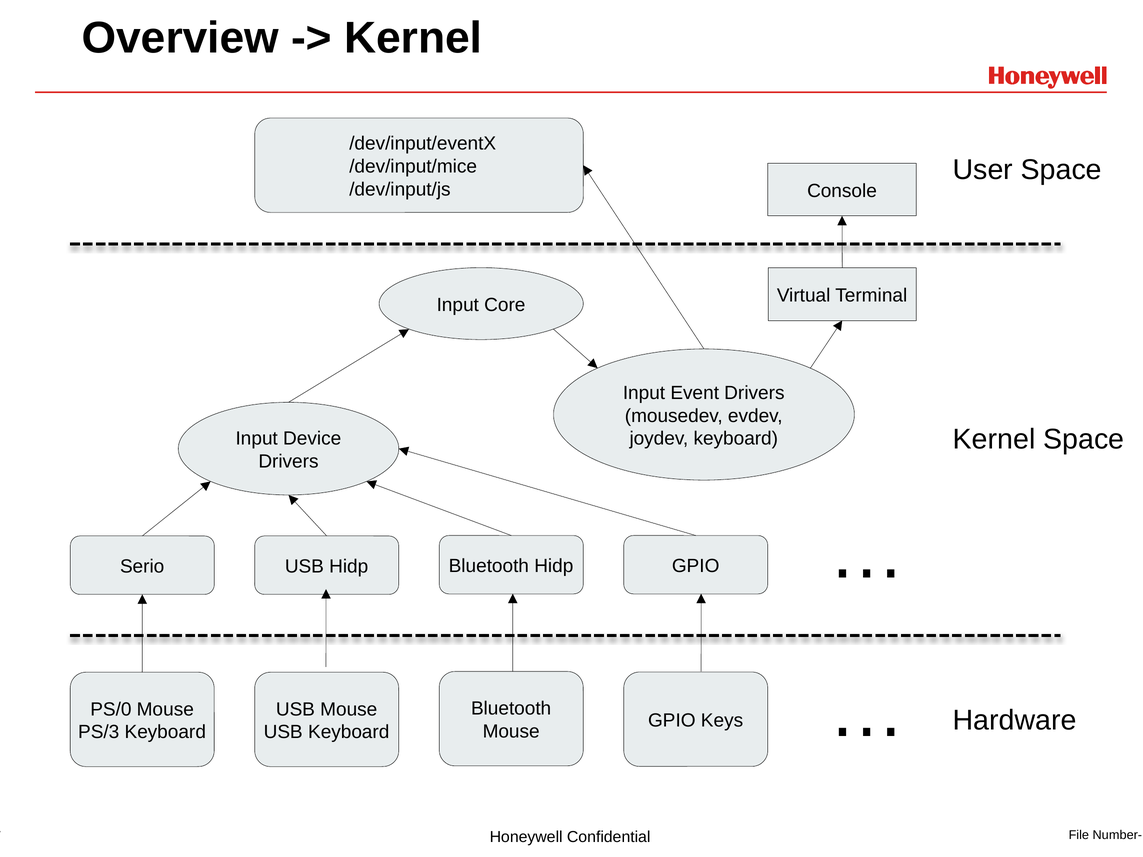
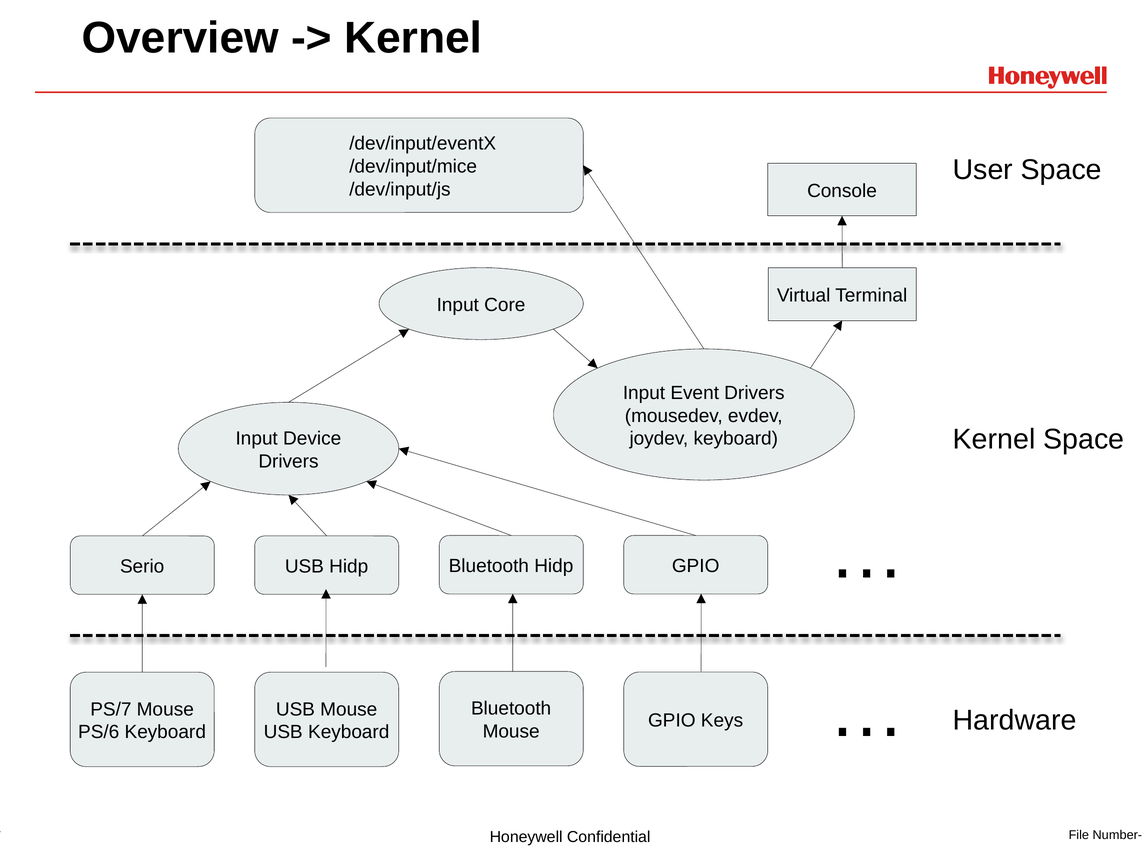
PS/0: PS/0 -> PS/7
PS/3: PS/3 -> PS/6
